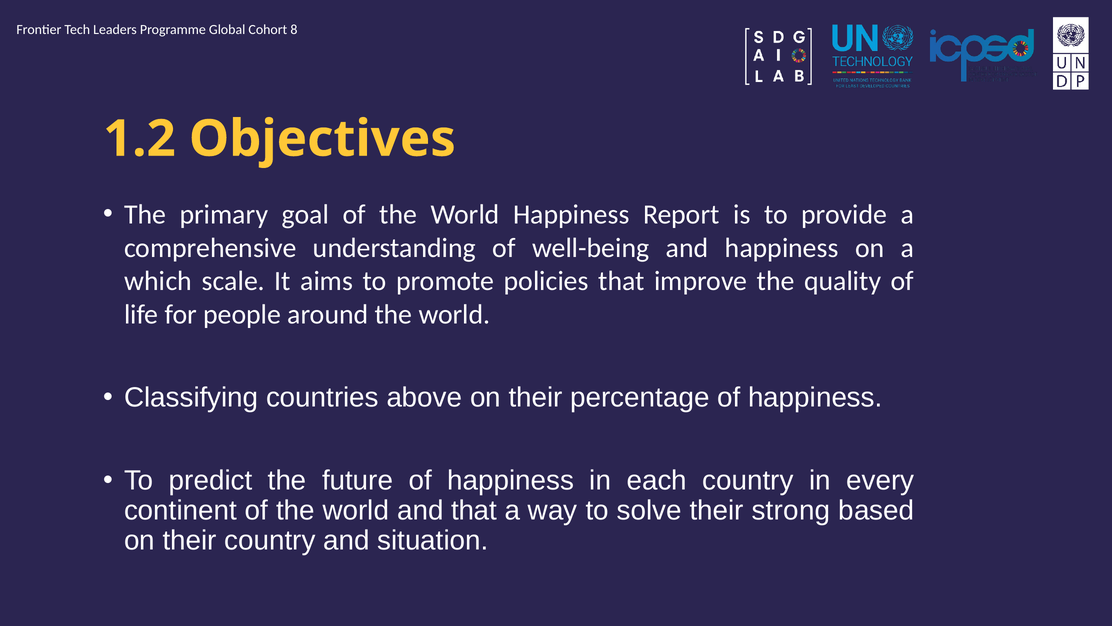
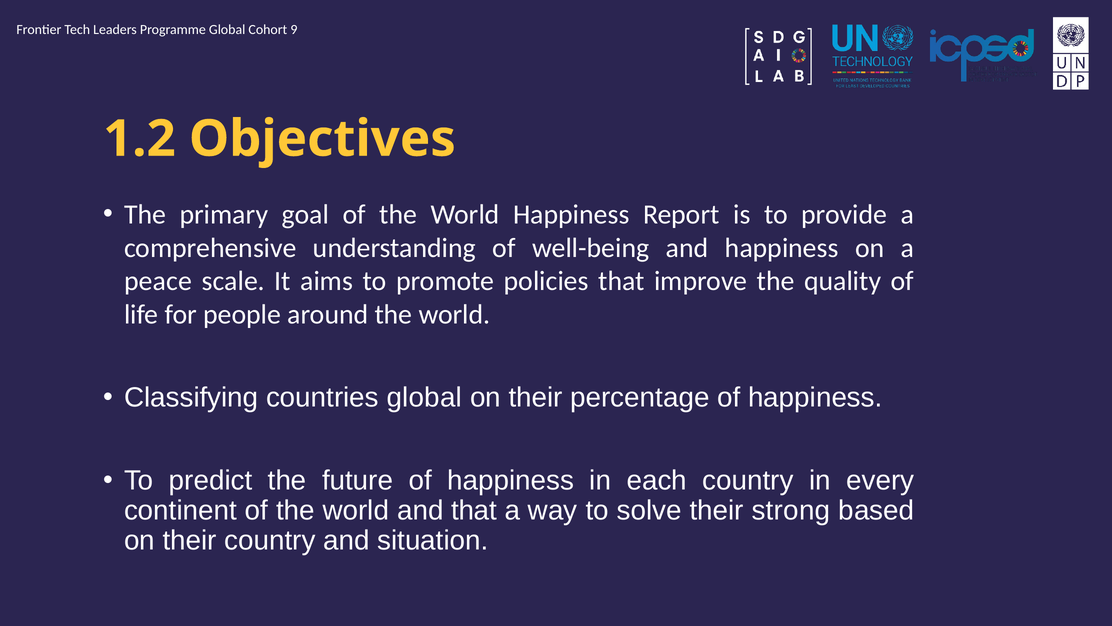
8: 8 -> 9
which: which -> peace
countries above: above -> global
